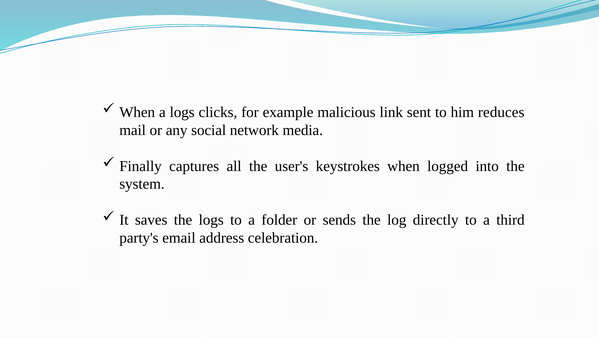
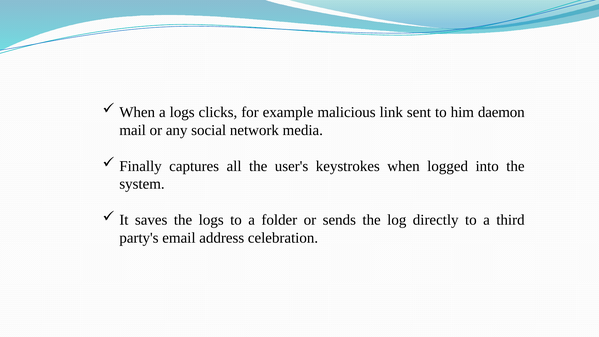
reduces: reduces -> daemon
